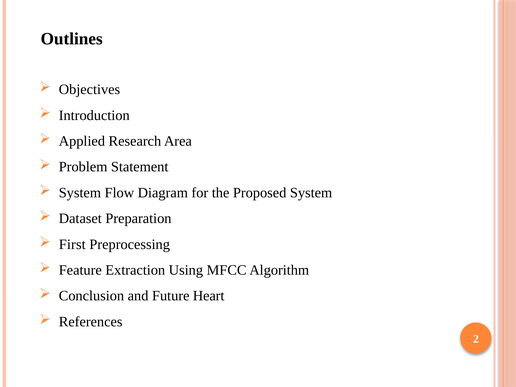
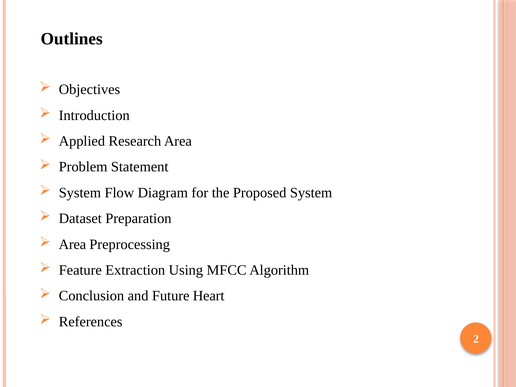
First at (72, 244): First -> Area
